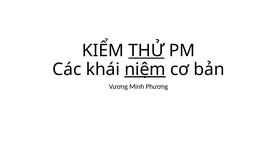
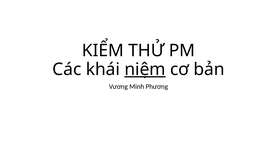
THỬ underline: present -> none
